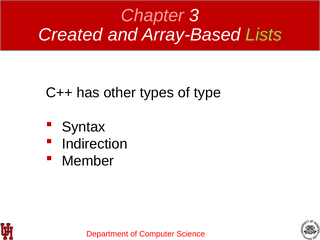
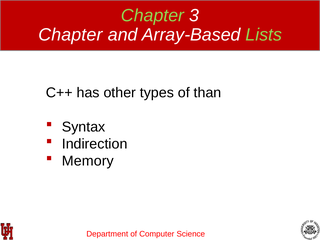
Chapter at (153, 16) colour: pink -> light green
Created at (70, 35): Created -> Chapter
type: type -> than
Member: Member -> Memory
